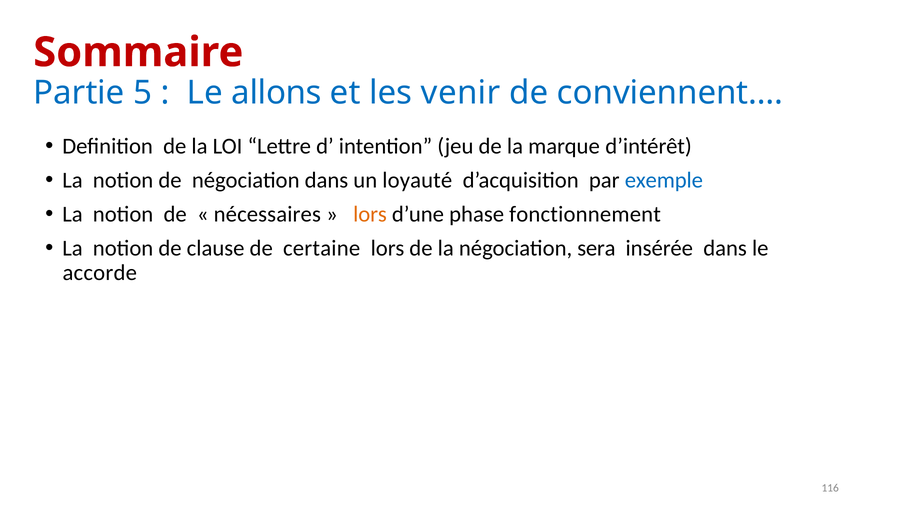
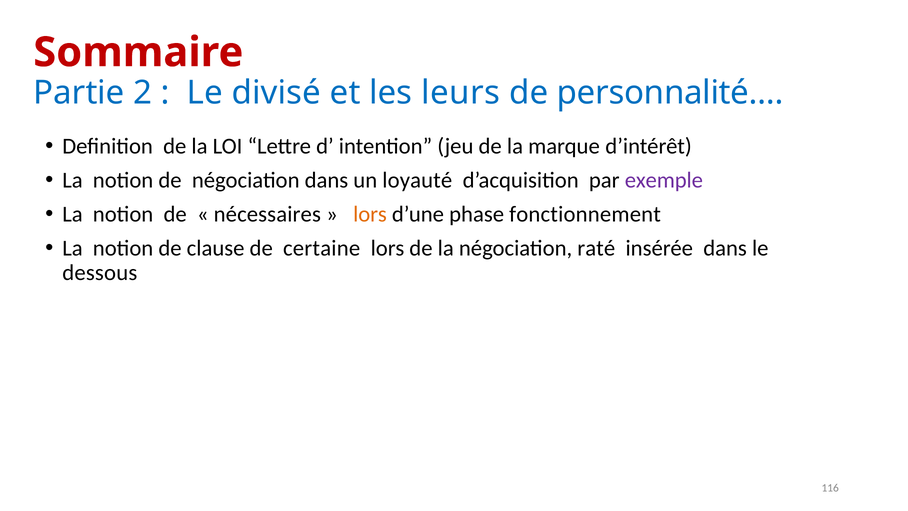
5: 5 -> 2
allons: allons -> divisé
venir: venir -> leurs
conviennent…: conviennent… -> personnalité…
exemple colour: blue -> purple
sera: sera -> raté
accorde: accorde -> dessous
